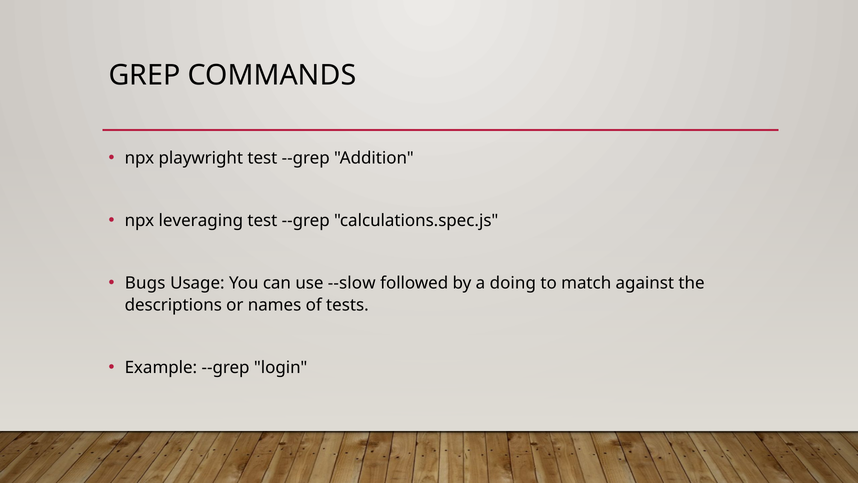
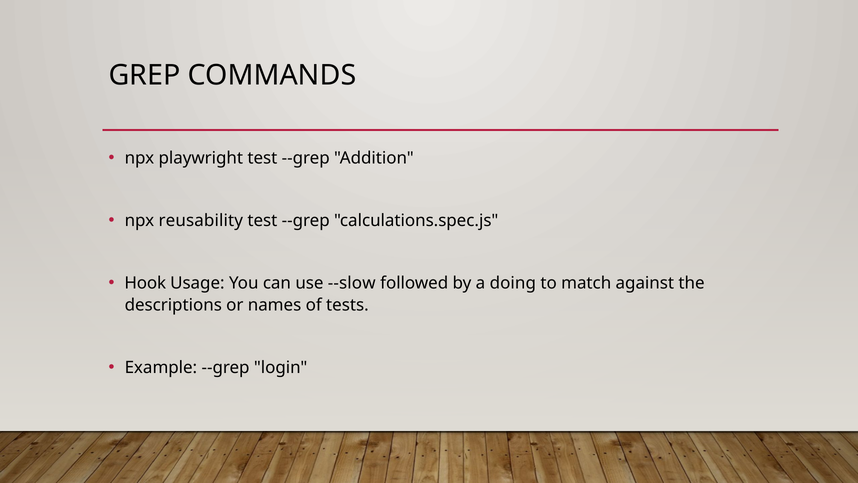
leveraging: leveraging -> reusability
Bugs: Bugs -> Hook
